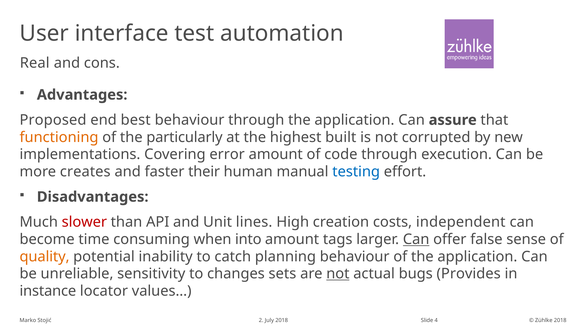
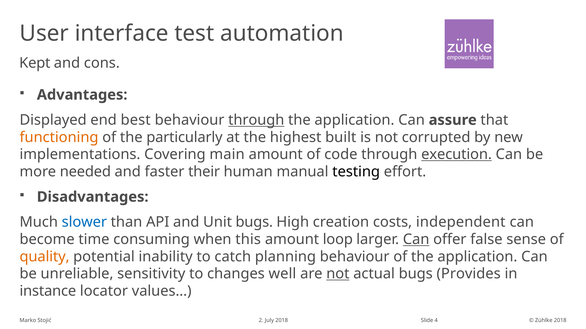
Real: Real -> Kept
Proposed: Proposed -> Displayed
through at (256, 120) underline: none -> present
error: error -> main
execution underline: none -> present
creates: creates -> needed
testing colour: blue -> black
slower colour: red -> blue
Unit lines: lines -> bugs
into: into -> this
tags: tags -> loop
sets: sets -> well
